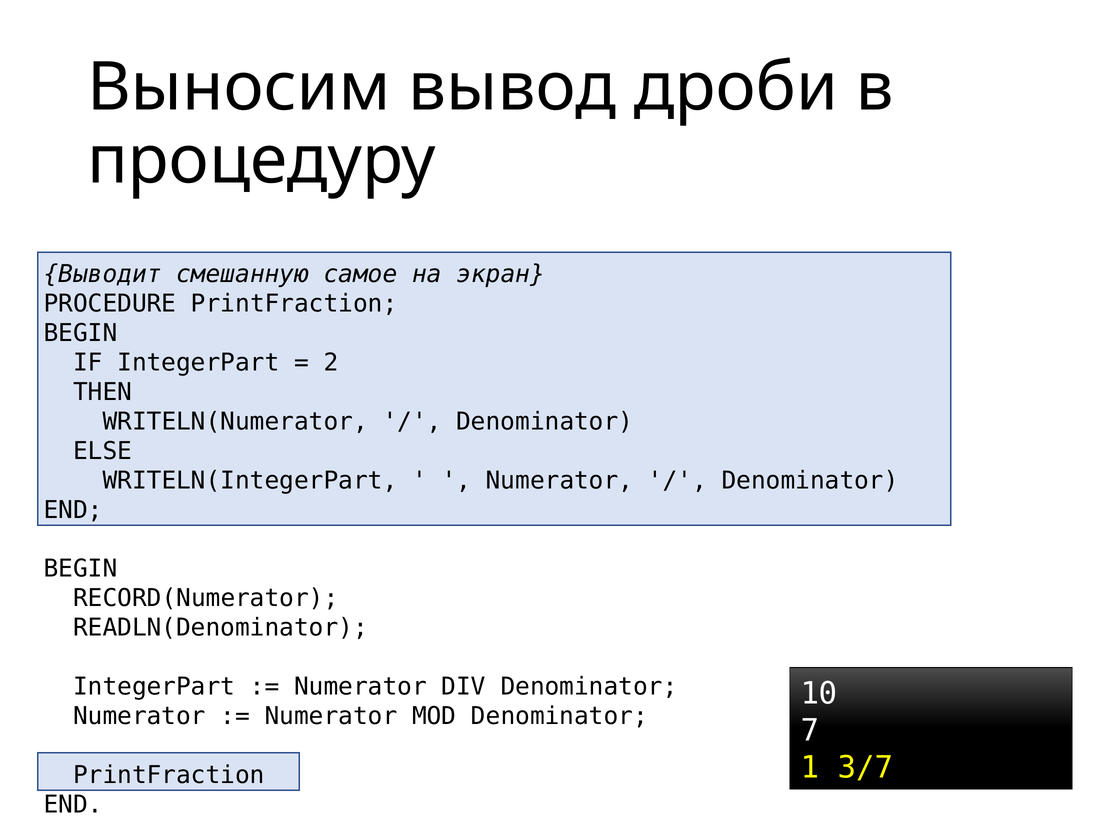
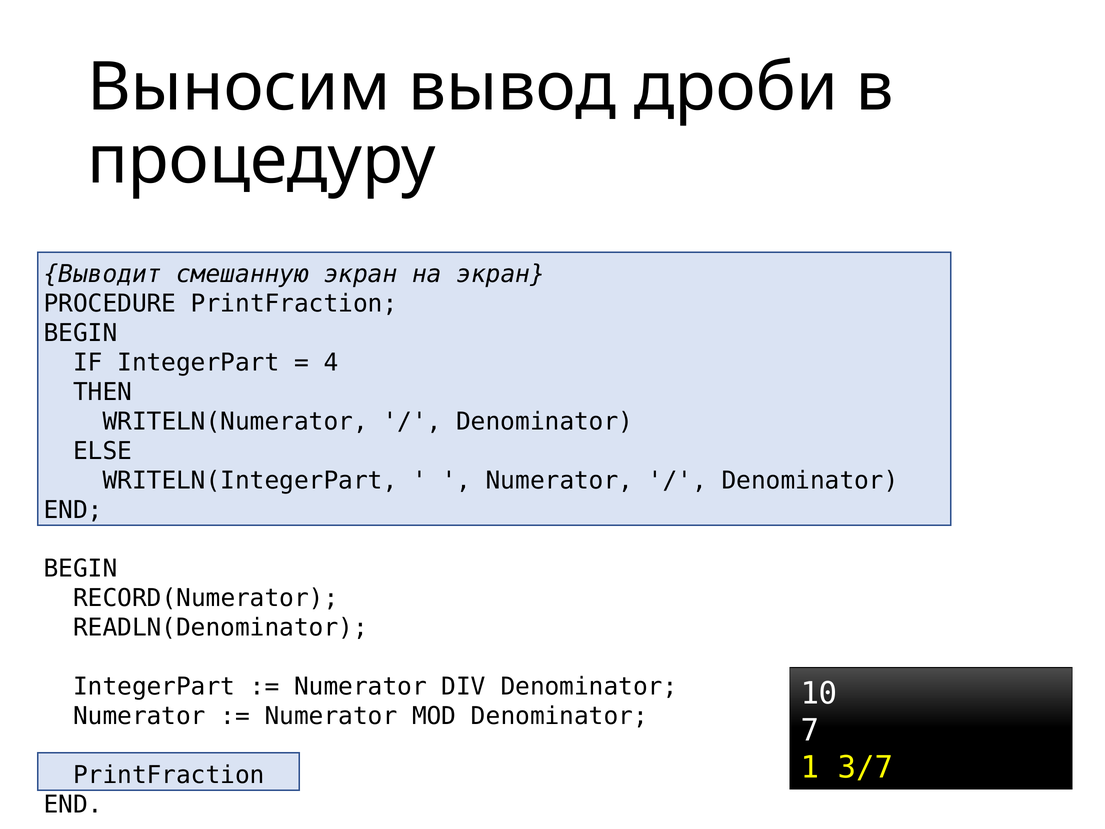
смешанную самое: самое -> экран
2: 2 -> 4
